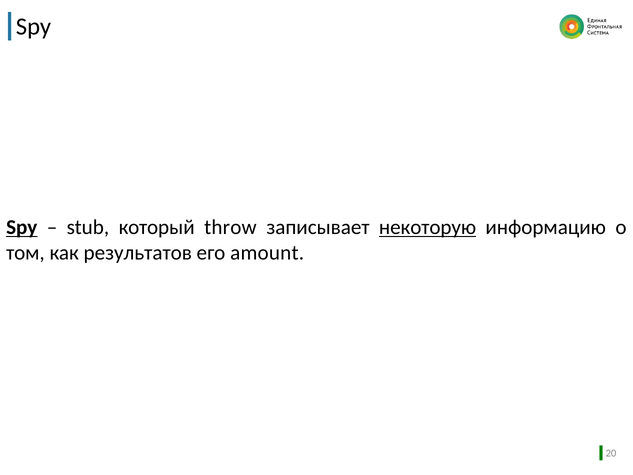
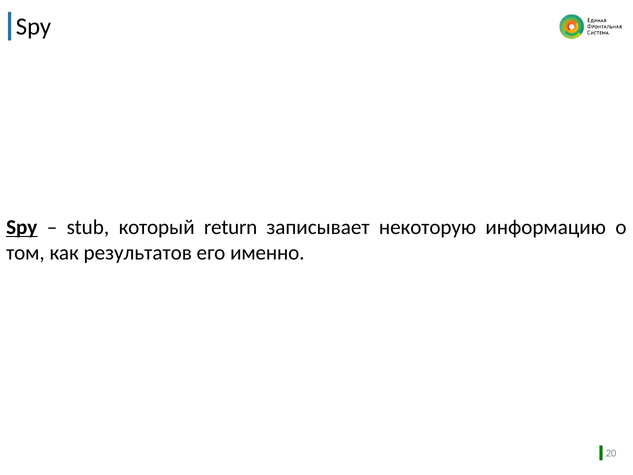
throw: throw -> return
некоторую underline: present -> none
amount: amount -> именно
